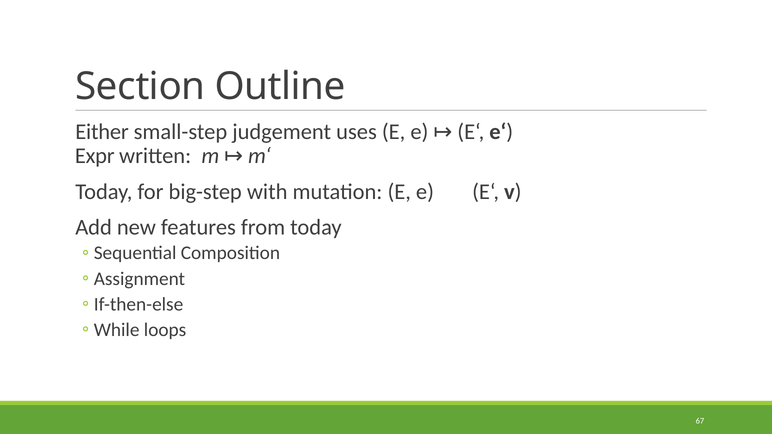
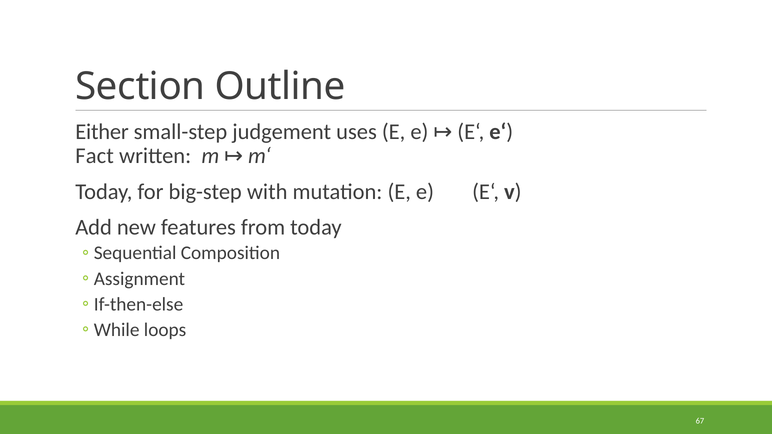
Expr: Expr -> Fact
